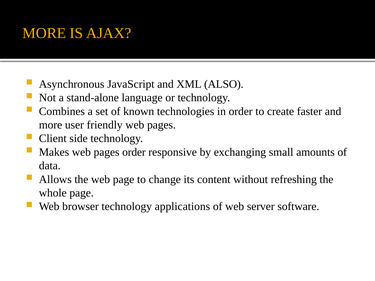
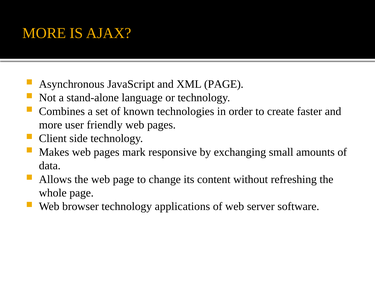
XML ALSO: ALSO -> PAGE
pages order: order -> mark
